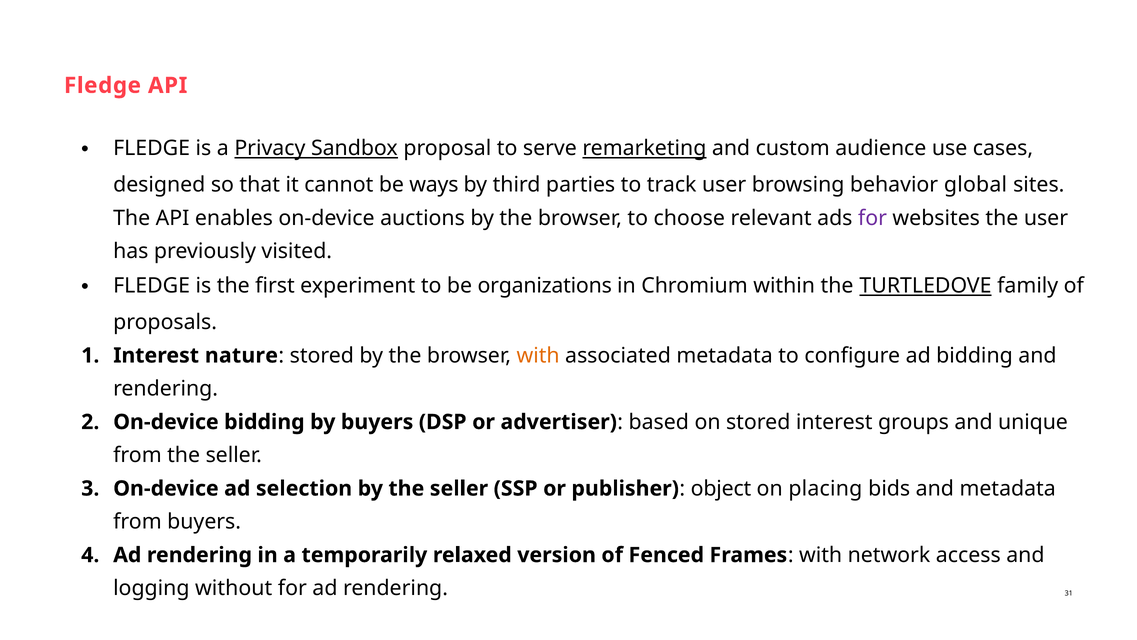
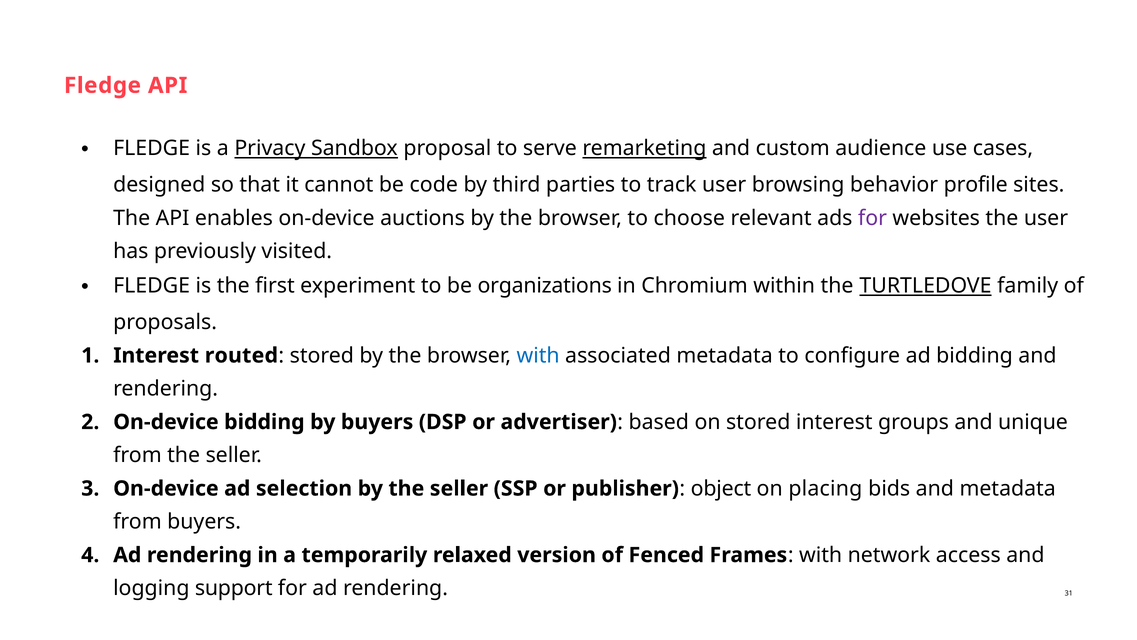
ways: ways -> code
global: global -> profile
nature: nature -> routed
with at (538, 355) colour: orange -> blue
without: without -> support
